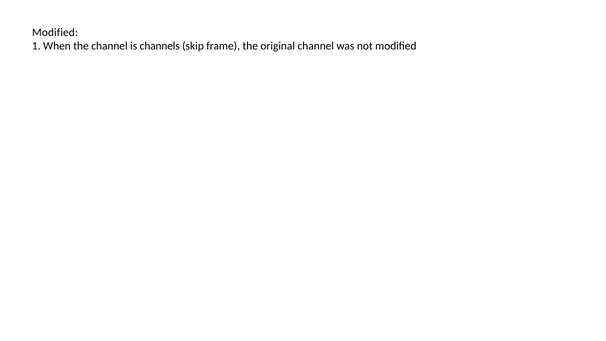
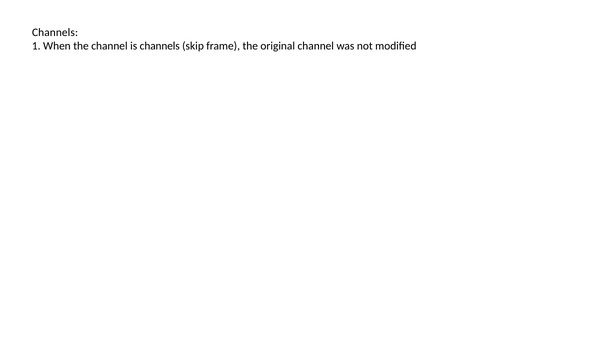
Modified at (55, 33): Modified -> Channels
